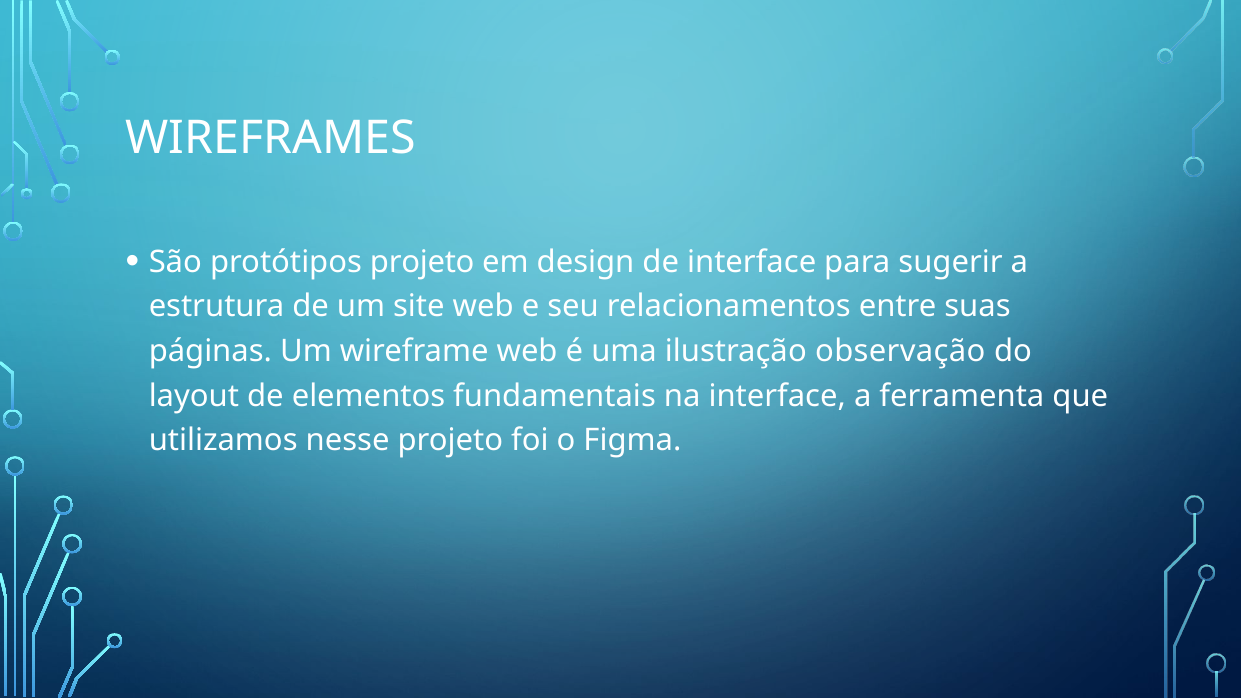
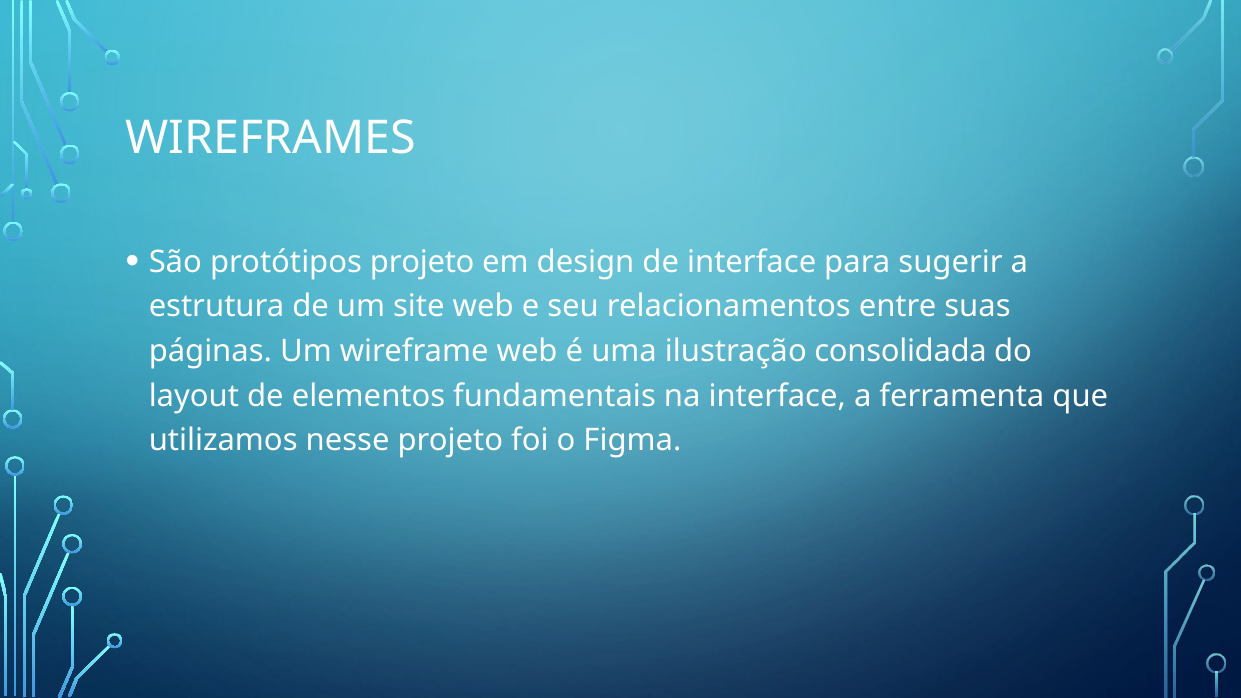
observação: observação -> consolidada
